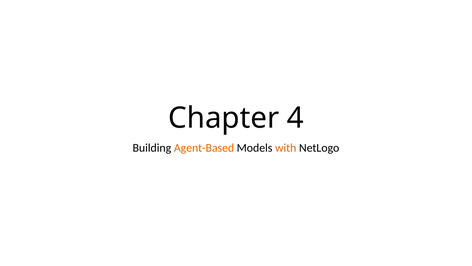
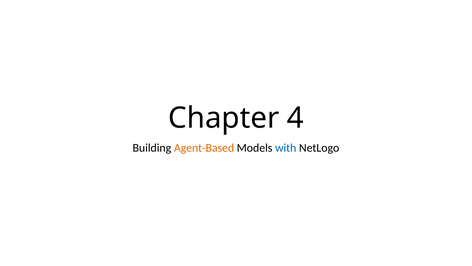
with colour: orange -> blue
